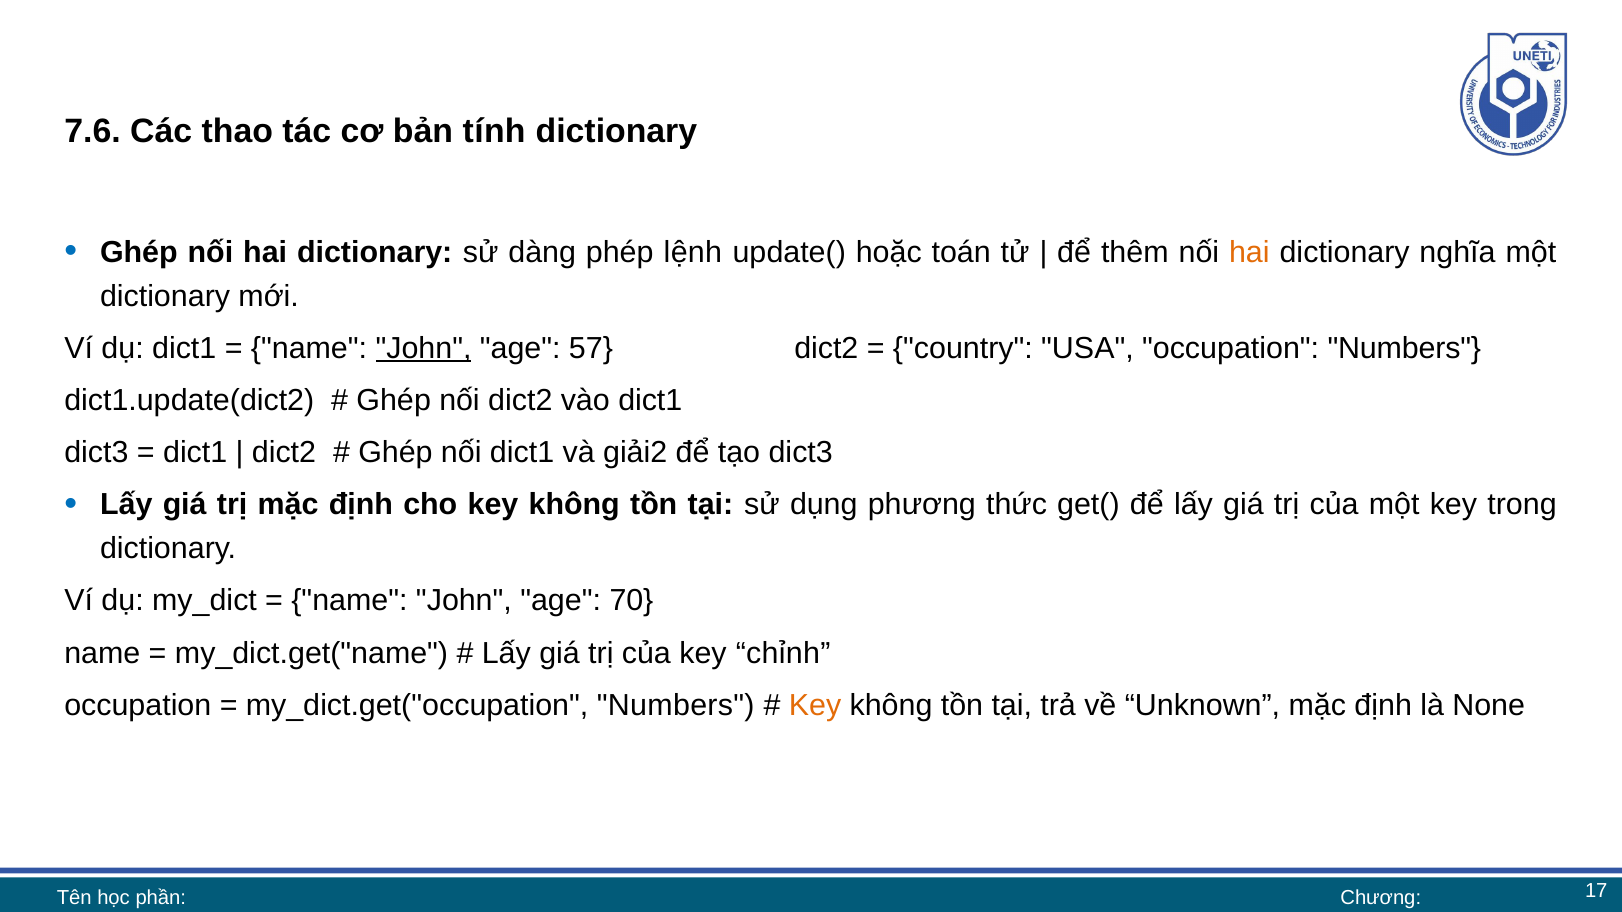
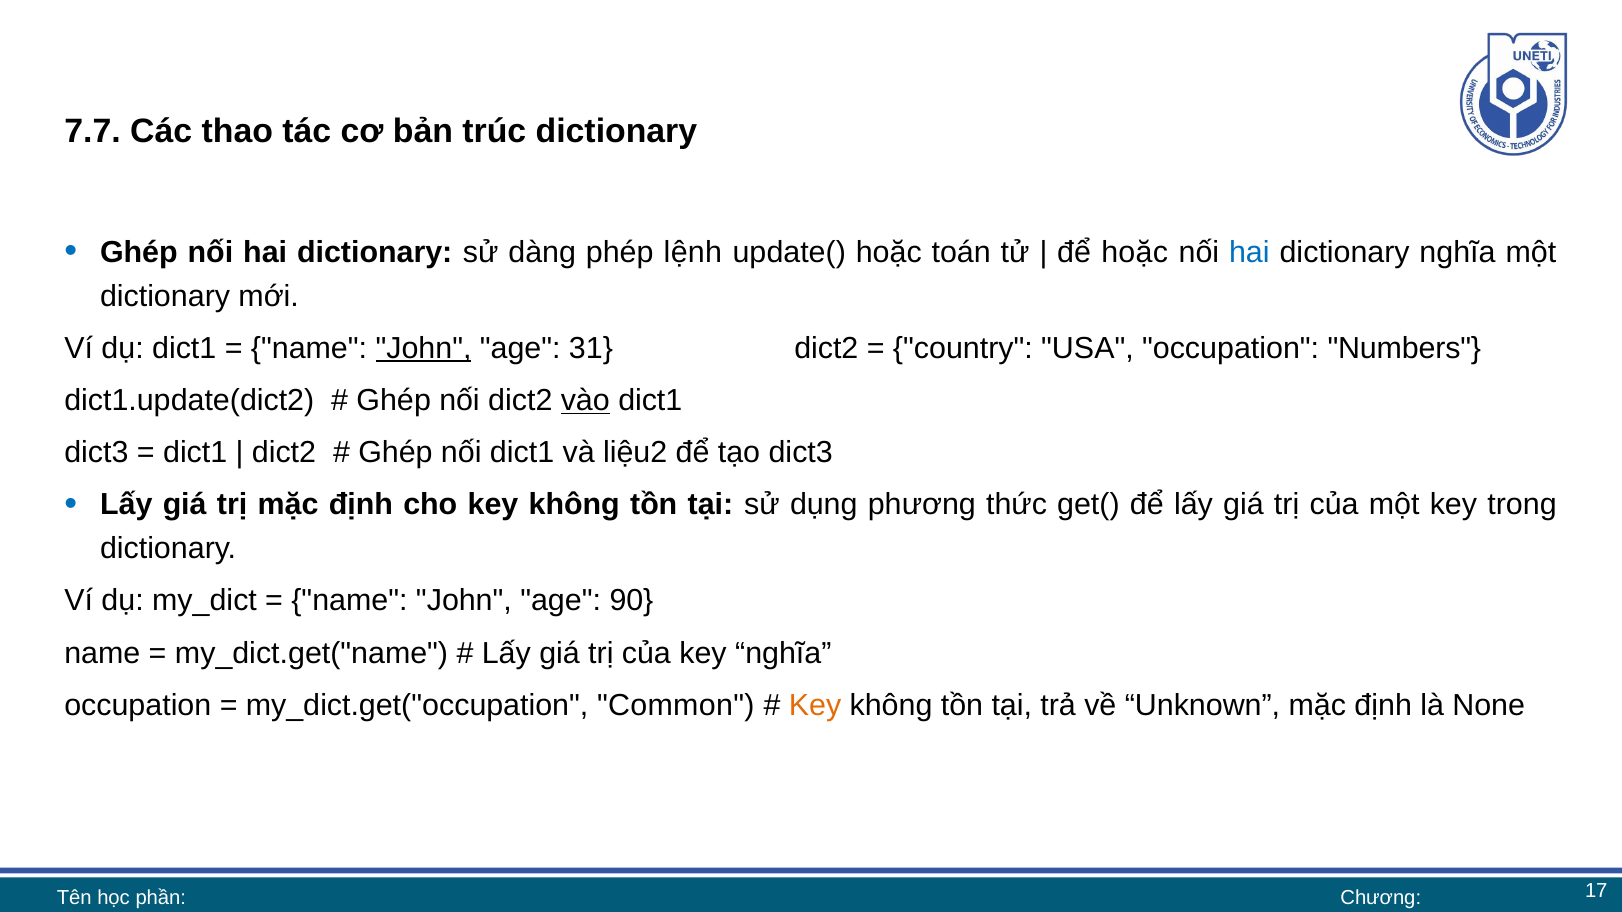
7.6: 7.6 -> 7.7
tính: tính -> trúc
để thêm: thêm -> hoặc
hai at (1249, 252) colour: orange -> blue
57: 57 -> 31
vào underline: none -> present
giải2: giải2 -> liệu2
70: 70 -> 90
key chỉnh: chỉnh -> nghĩa
my_dict.get("occupation Numbers: Numbers -> Common
